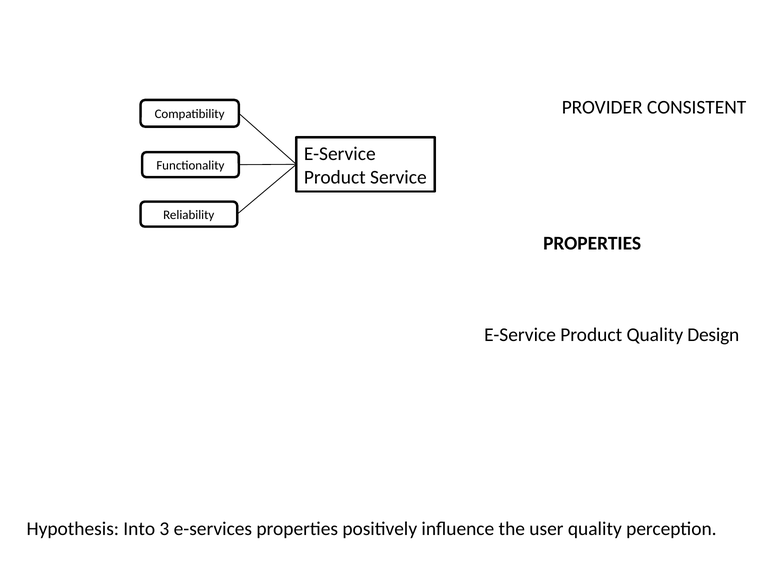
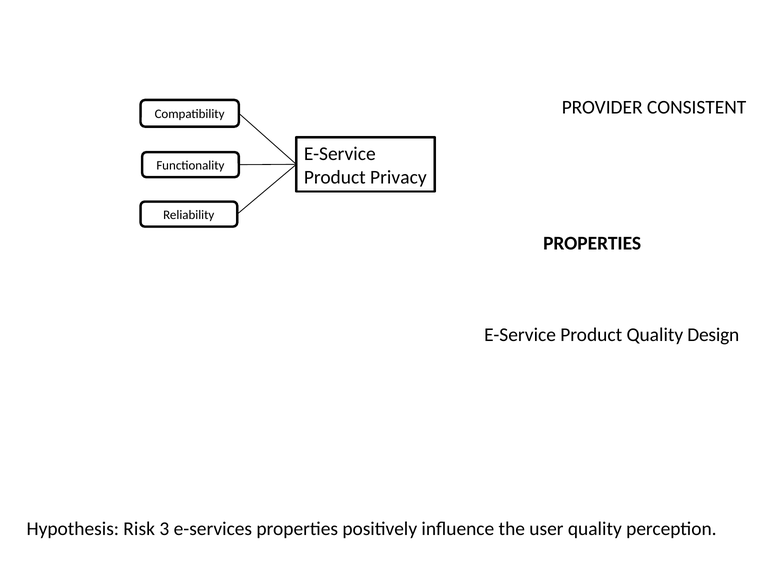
Service: Service -> Privacy
Into: Into -> Risk
